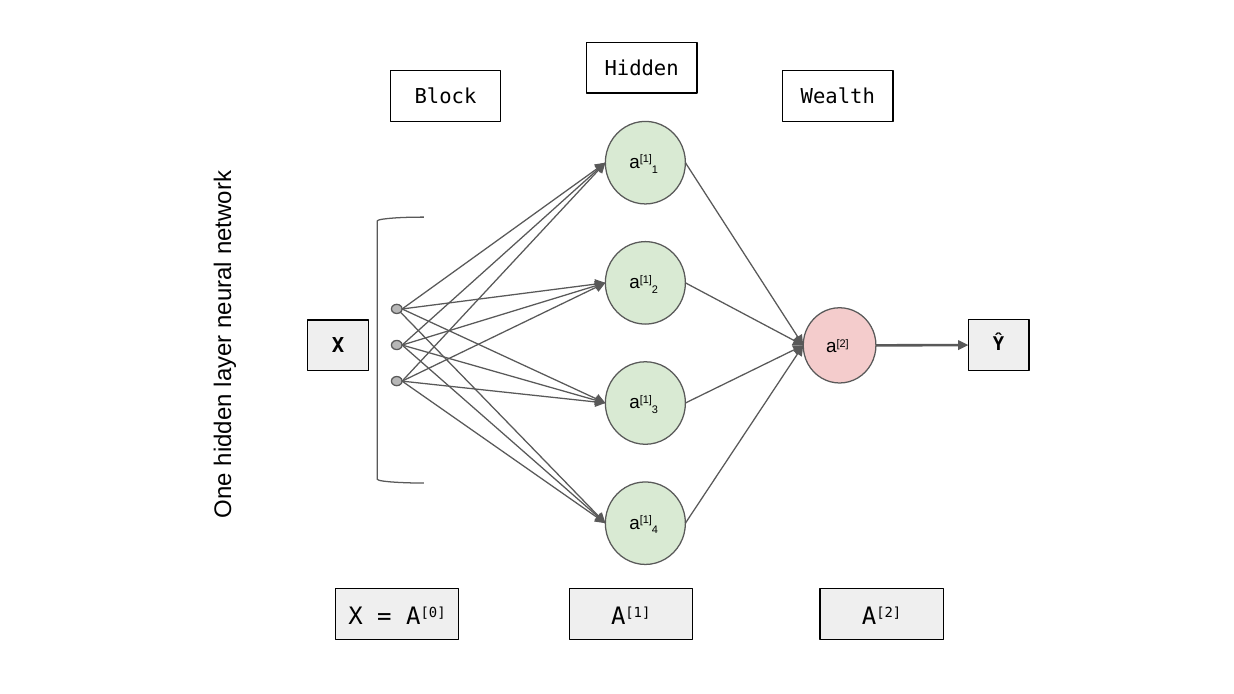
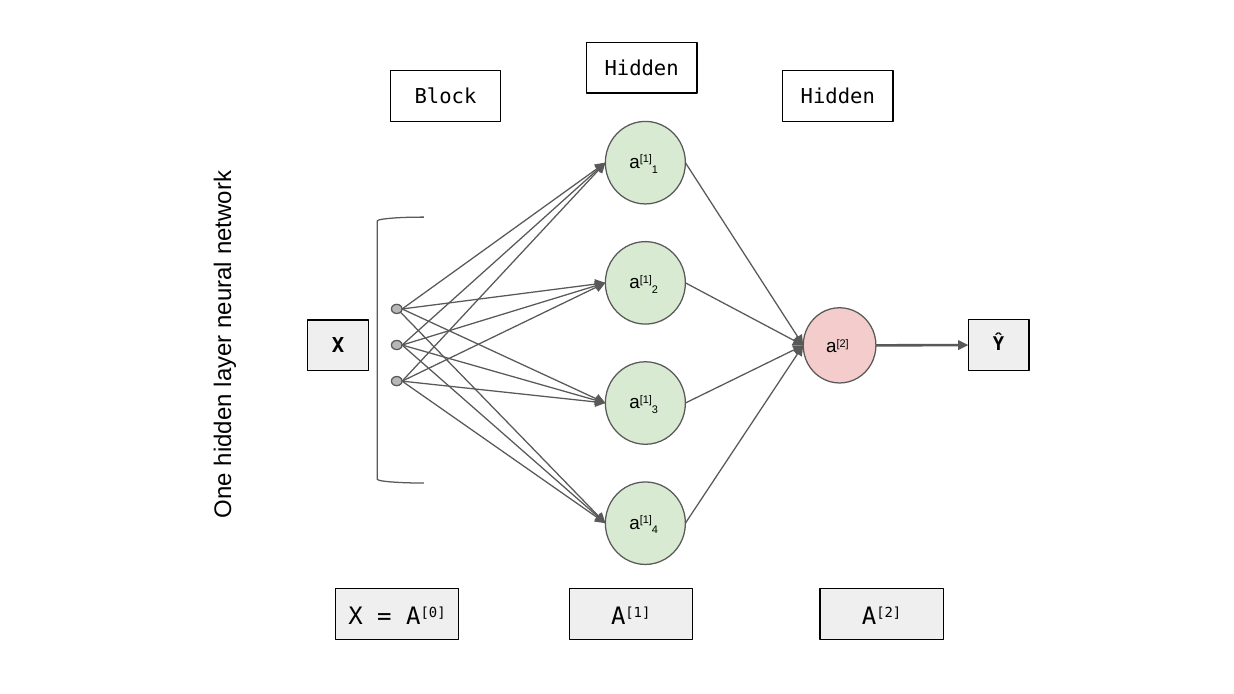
Wealth at (838, 97): Wealth -> Hidden
